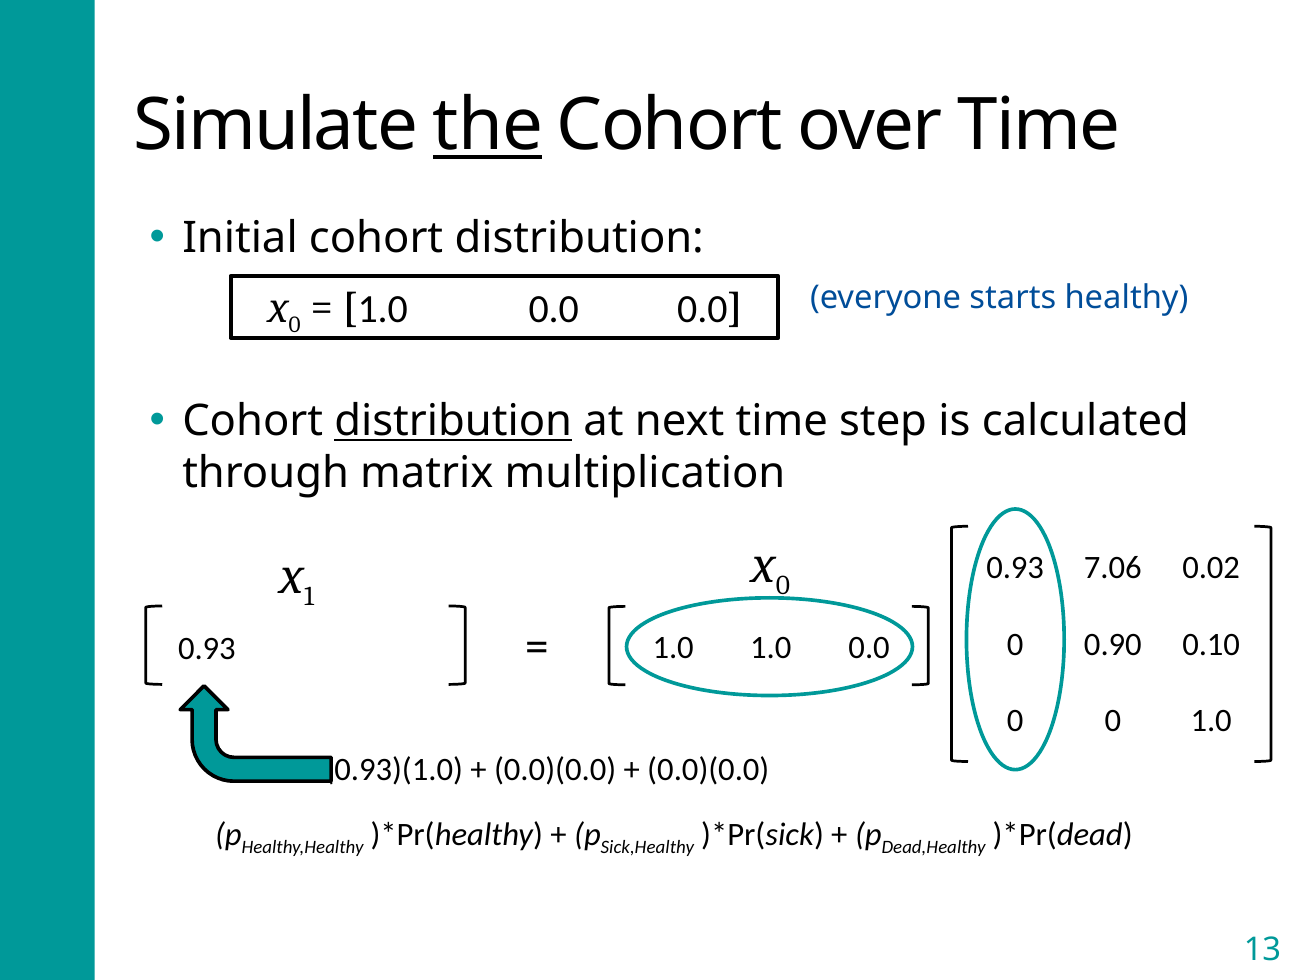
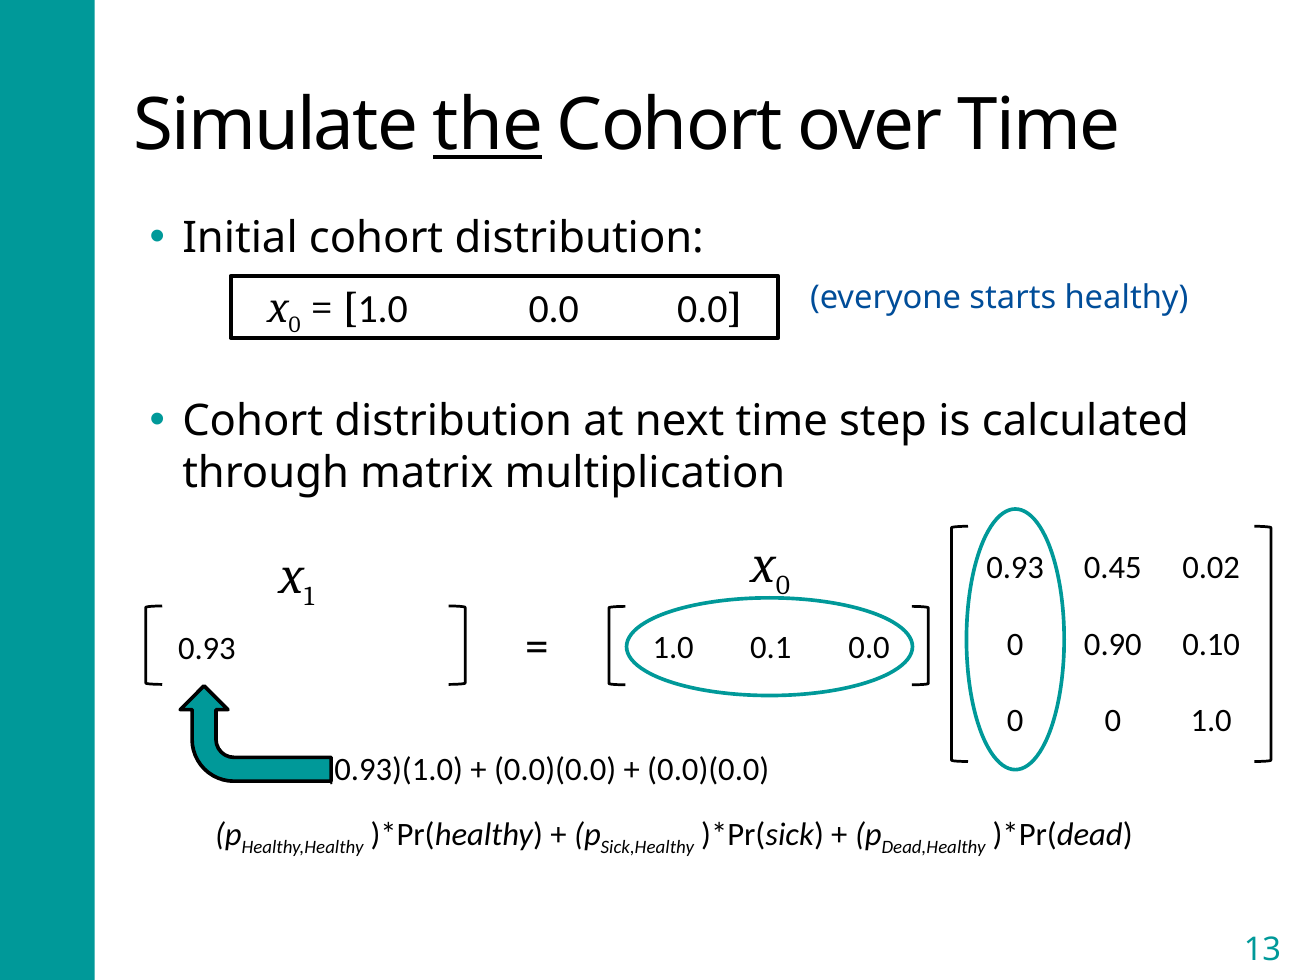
distribution at (453, 421) underline: present -> none
7.06: 7.06 -> 0.45
1.0 1.0: 1.0 -> 0.1
